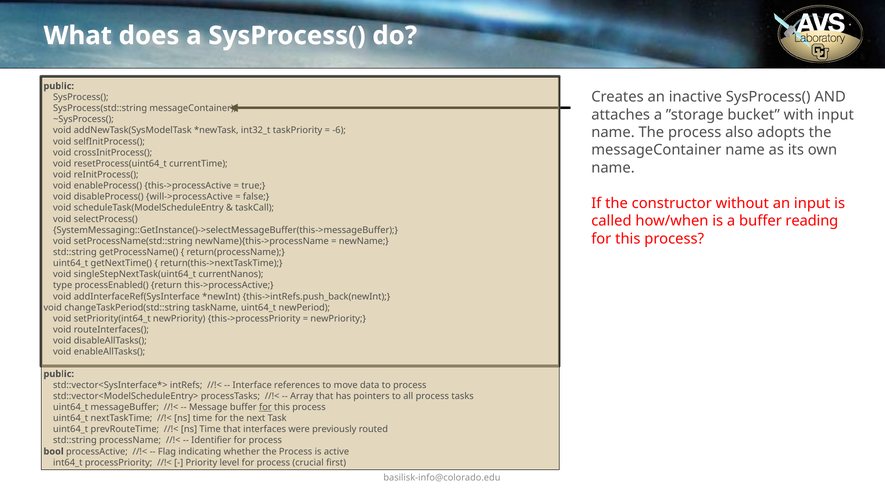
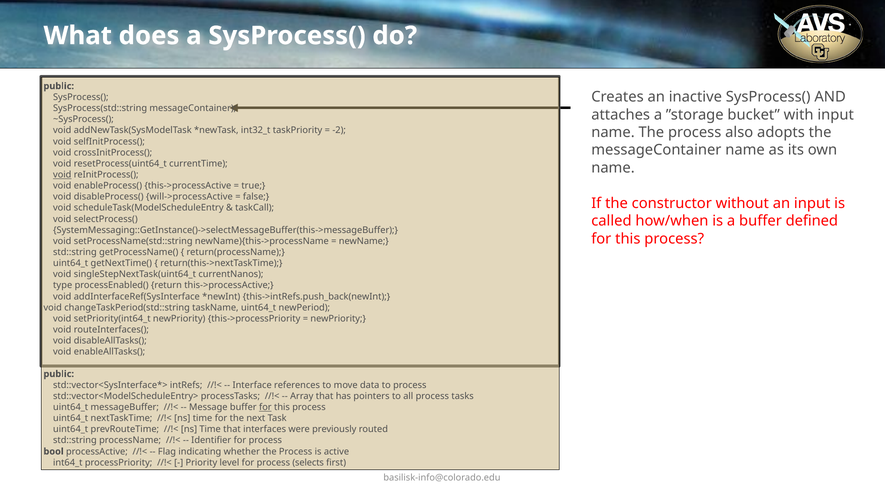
-6: -6 -> -2
void at (62, 175) underline: none -> present
reading: reading -> defined
crucial: crucial -> selects
